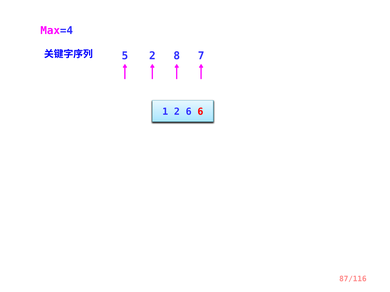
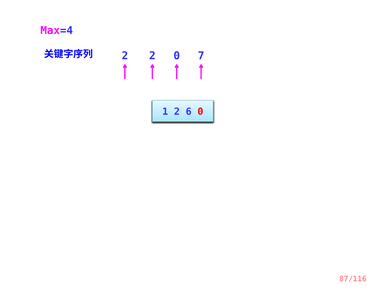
5 at (125, 56): 5 -> 2
2 8: 8 -> 0
6 at (200, 112): 6 -> 0
